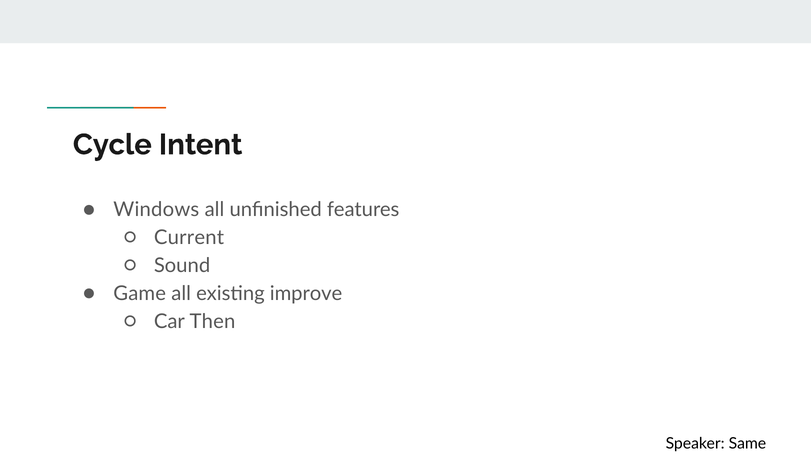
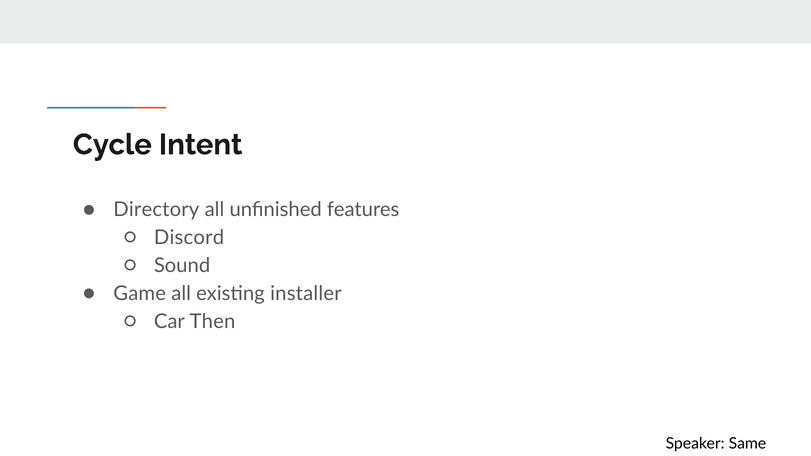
Windows: Windows -> Directory
Current: Current -> Discord
improve: improve -> installer
